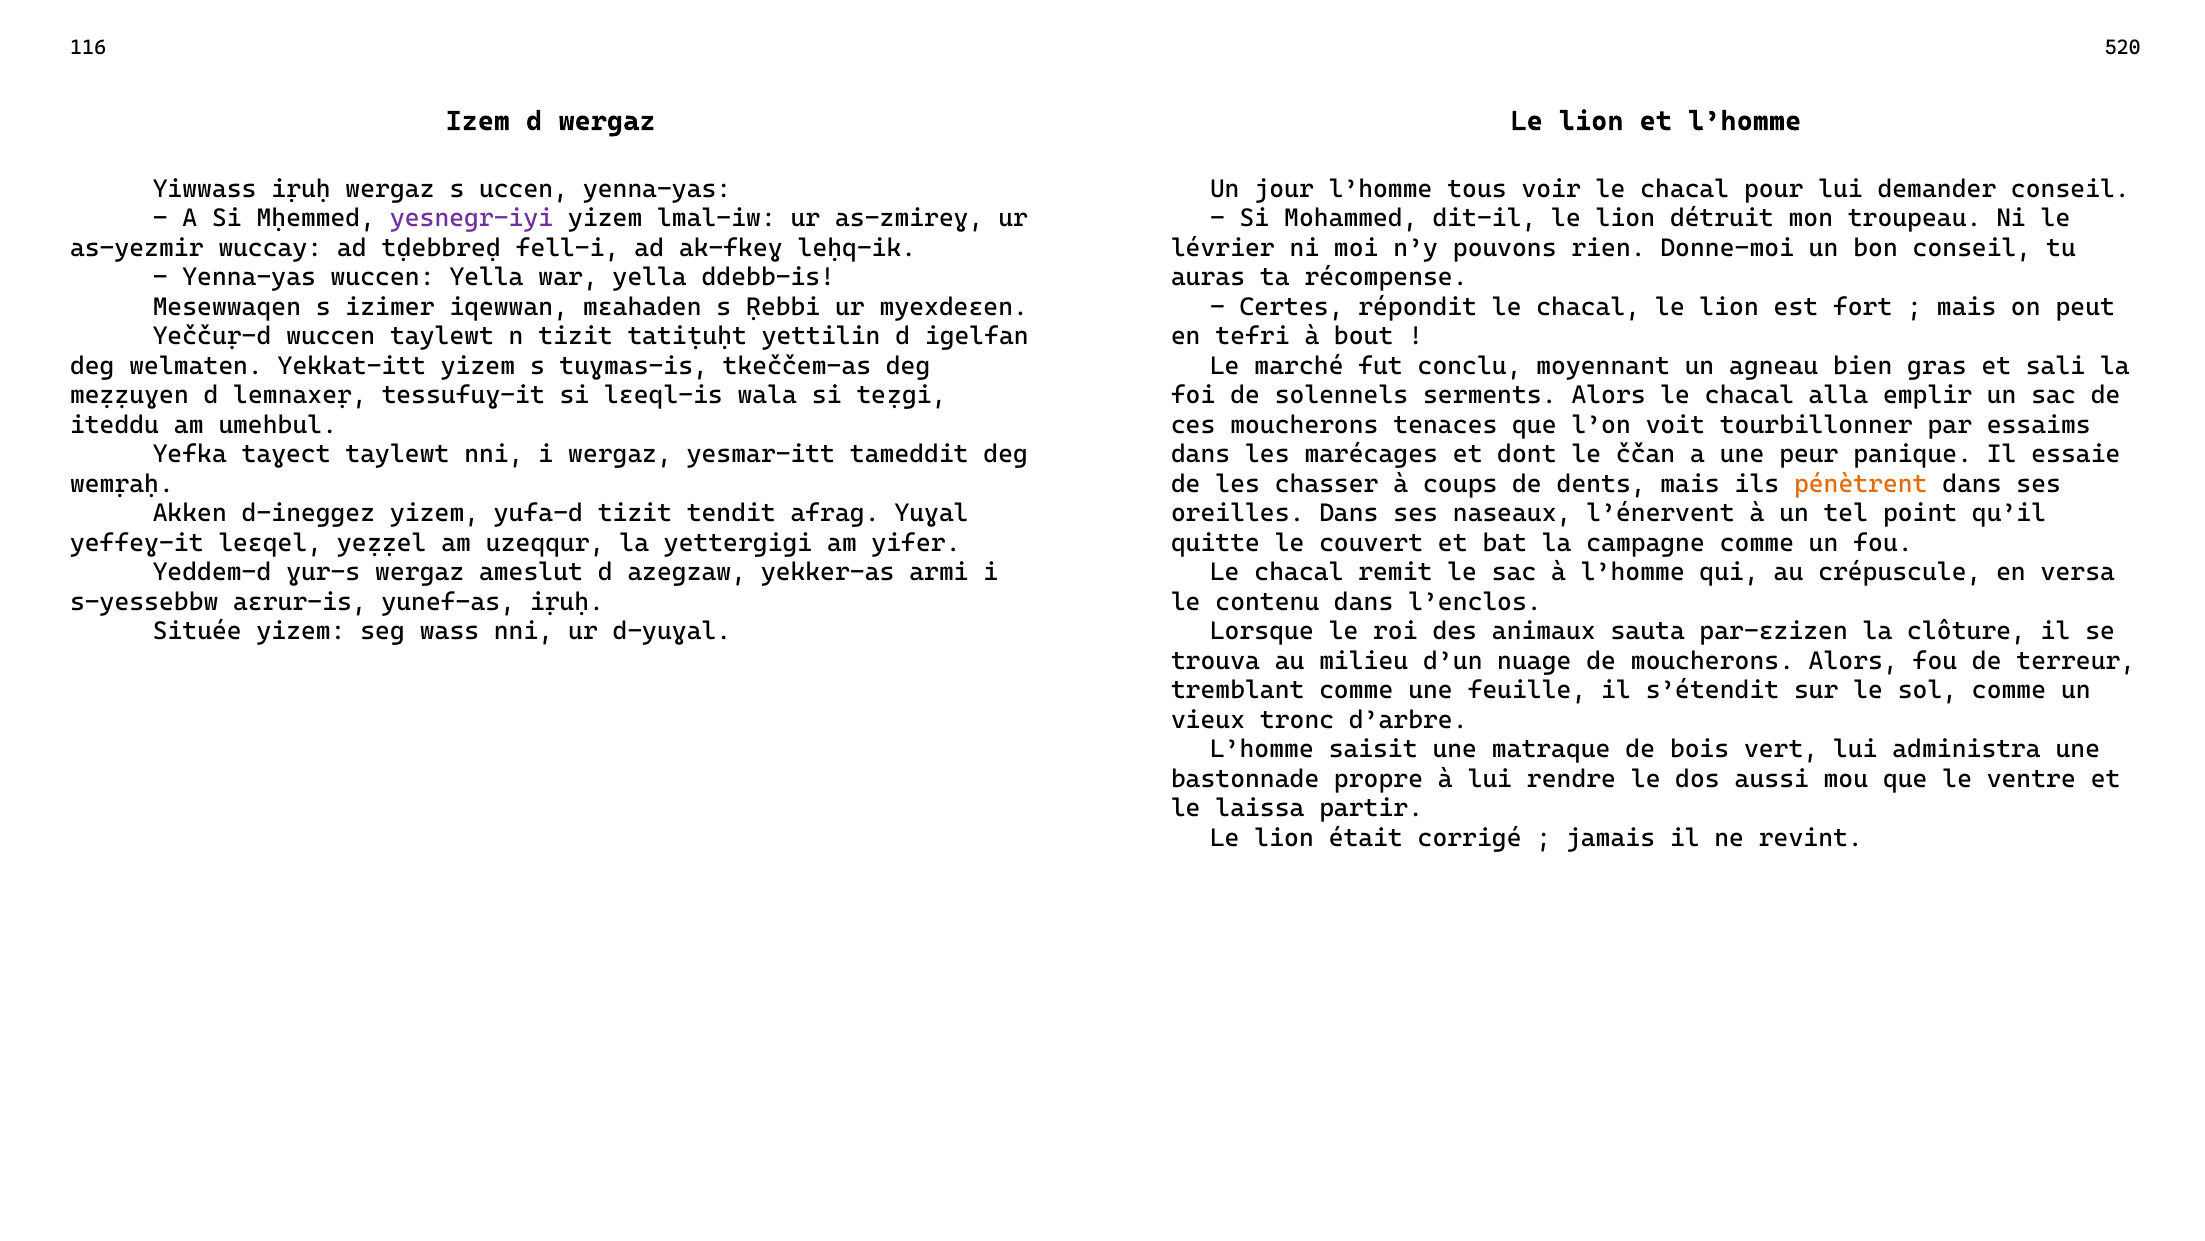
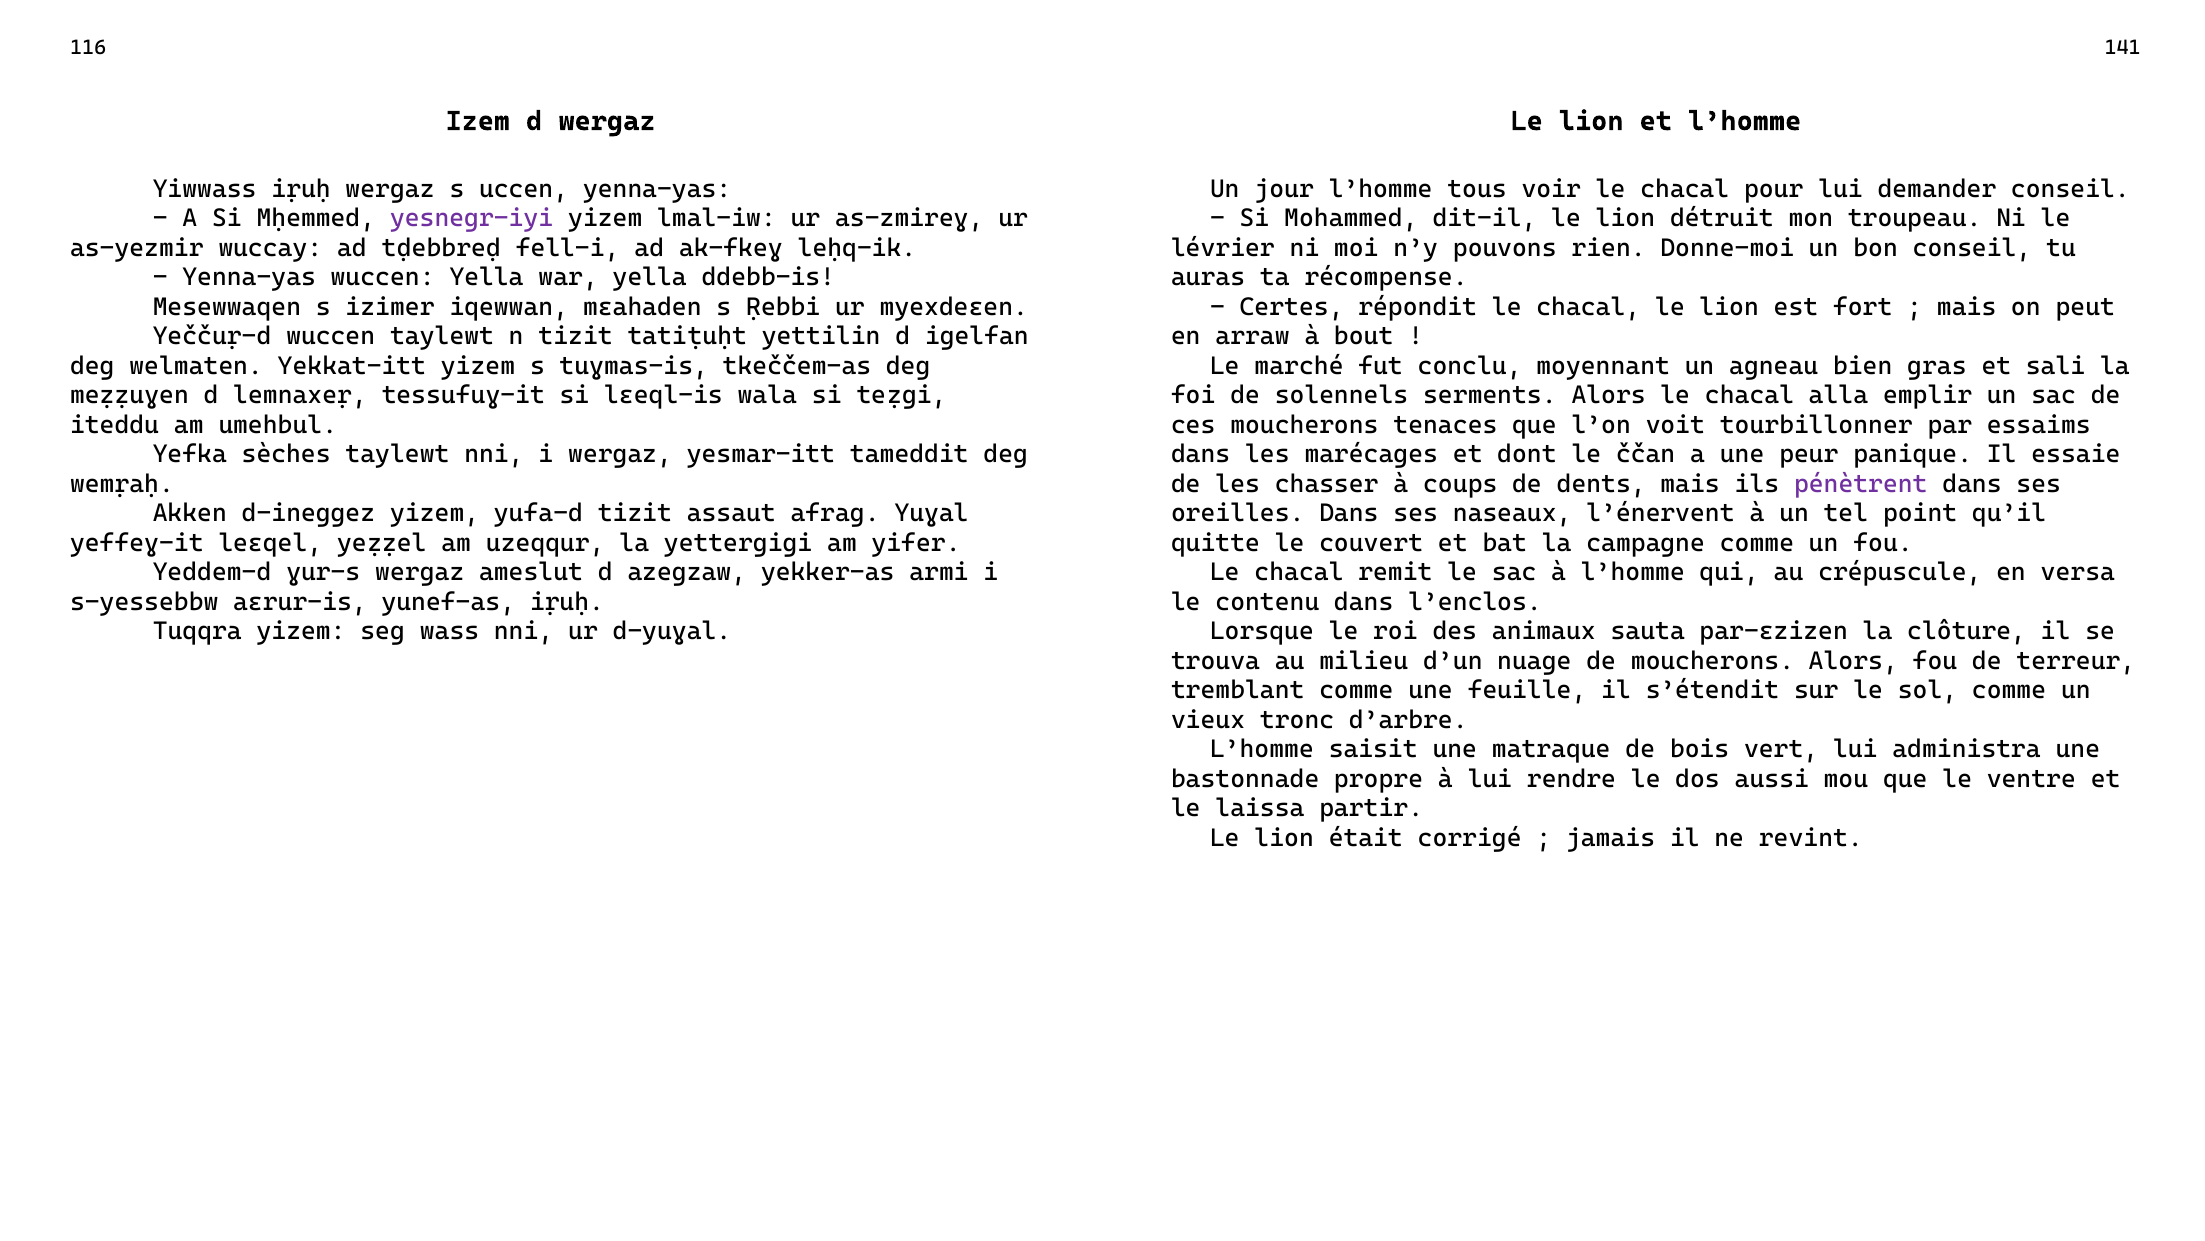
520: 520 -> 141
tefri: tefri -> arraw
taɣect: taɣect -> sèches
pénètrent colour: orange -> purple
tendit: tendit -> assaut
Située: Située -> Tuqqra
